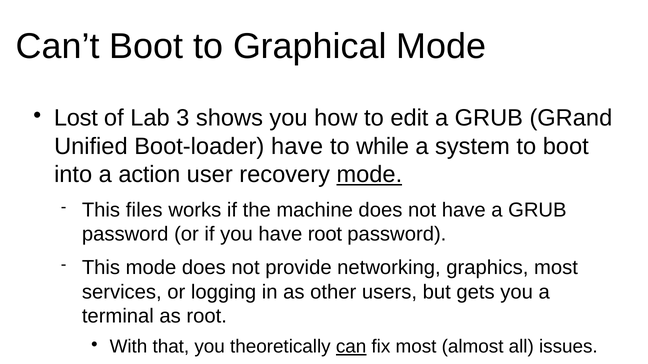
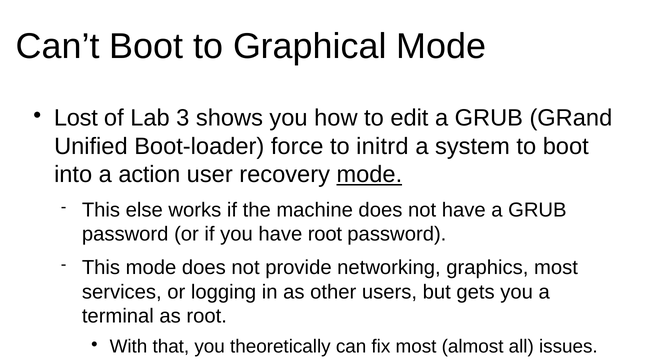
Boot-loader have: have -> force
while: while -> initrd
files: files -> else
can underline: present -> none
